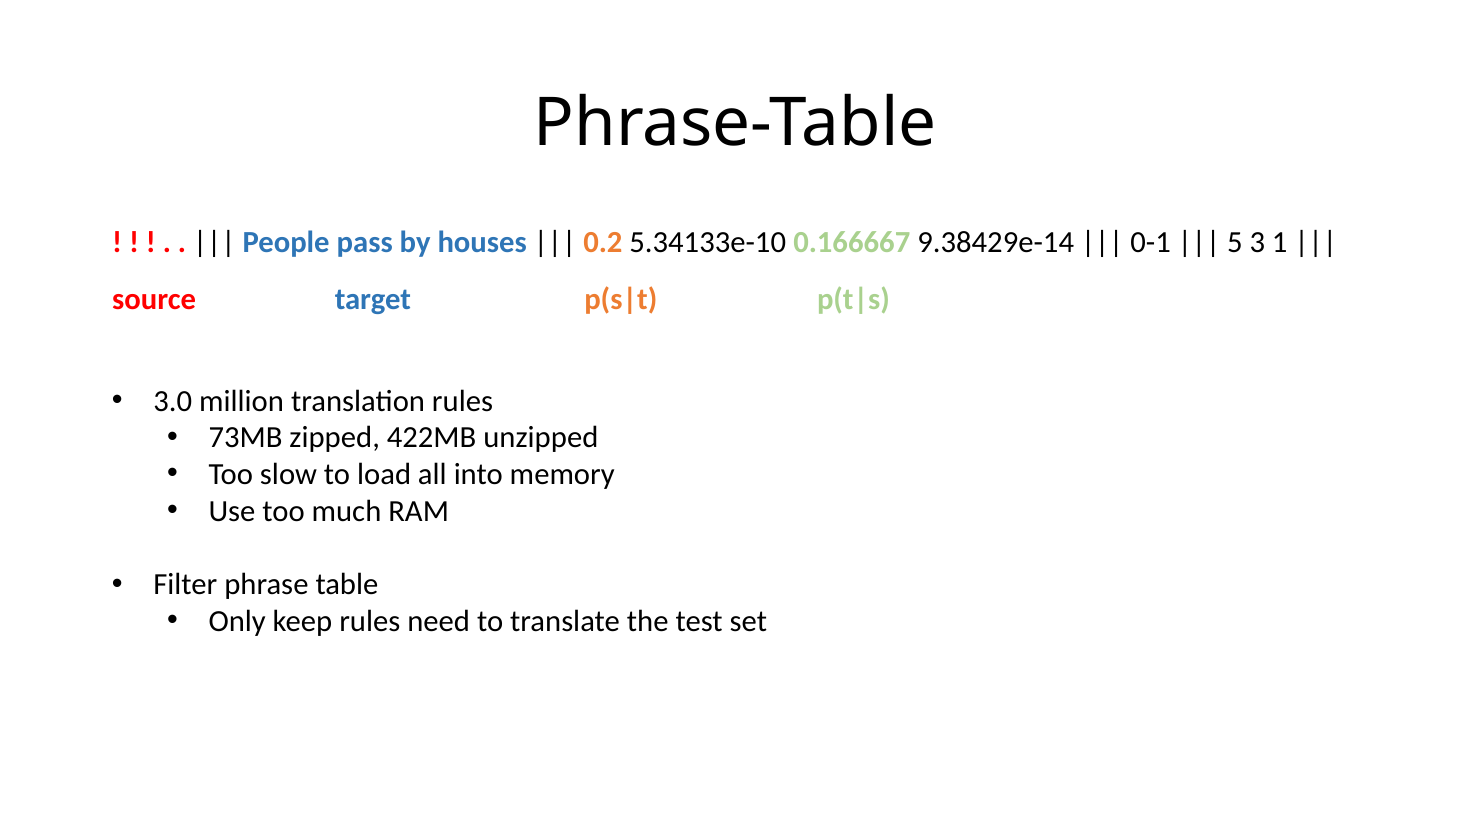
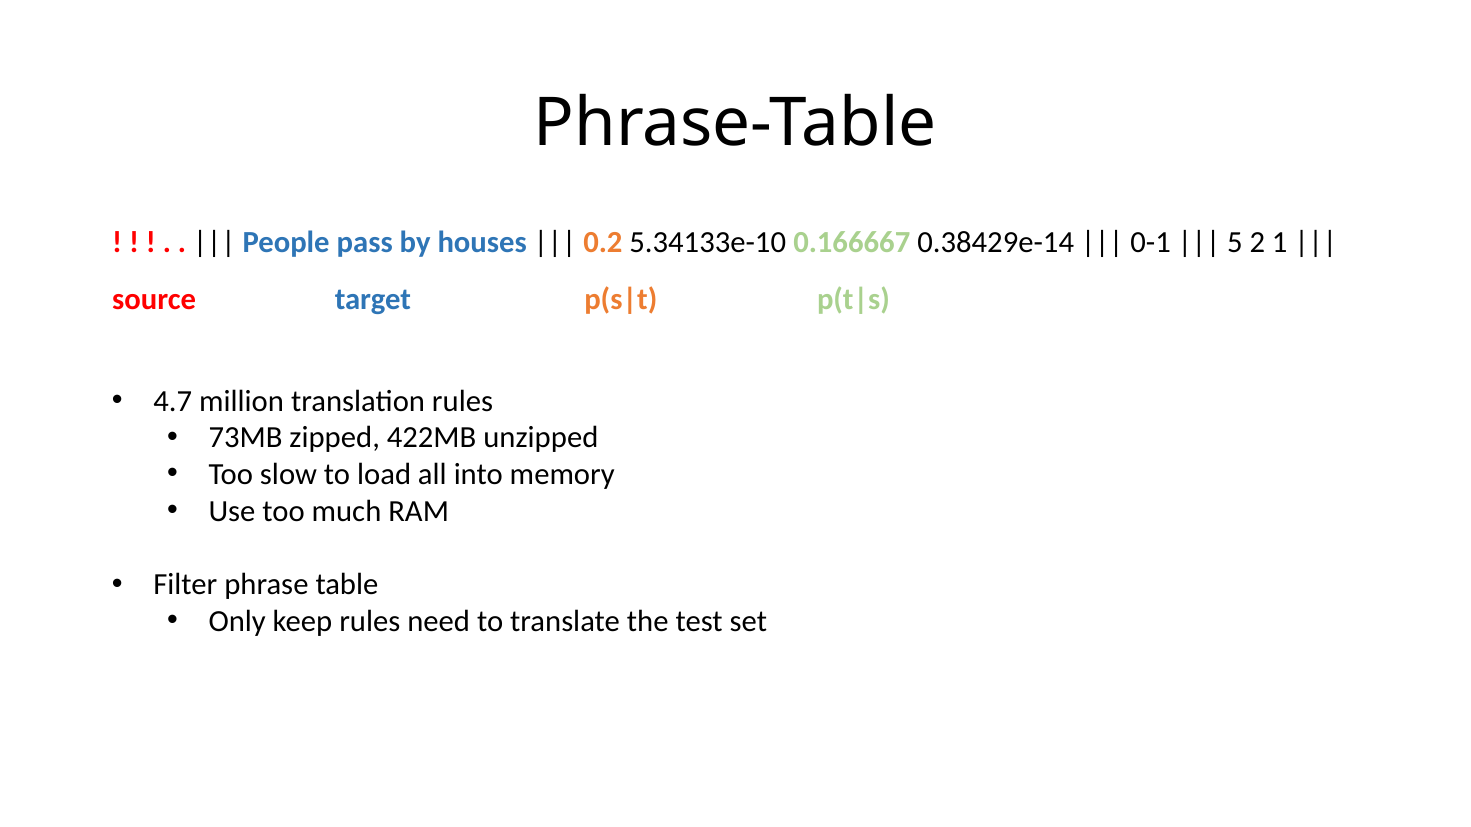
9.38429e-14: 9.38429e-14 -> 0.38429e-14
3: 3 -> 2
3.0: 3.0 -> 4.7
